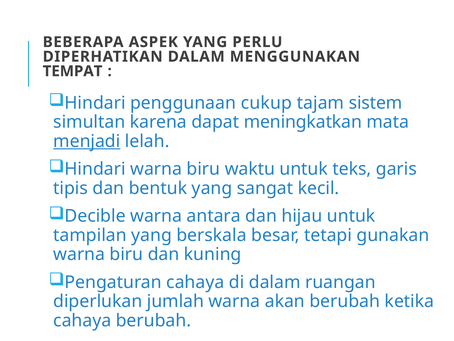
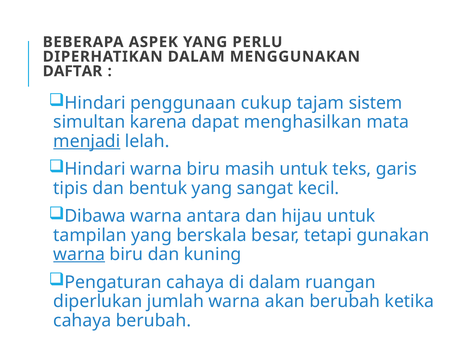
TEMPAT: TEMPAT -> DAFTAR
meningkatkan: meningkatkan -> menghasilkan
waktu: waktu -> masih
Decible: Decible -> Dibawa
warna at (79, 254) underline: none -> present
